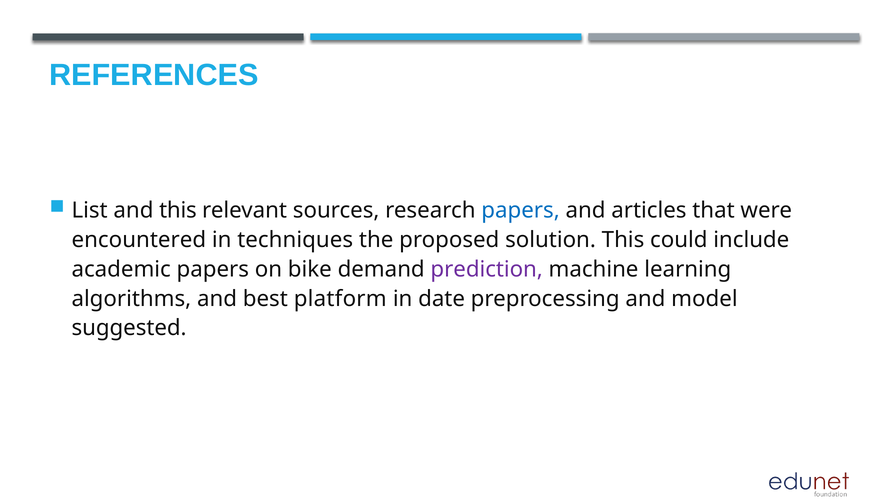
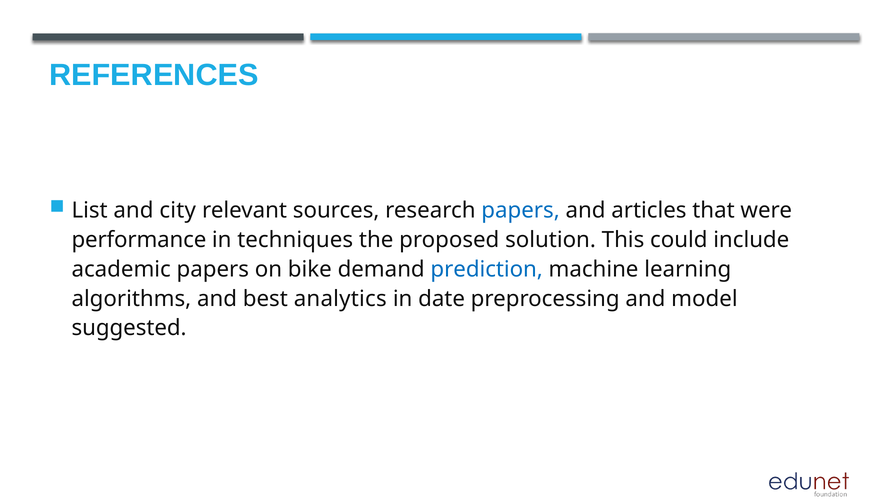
and this: this -> city
encountered: encountered -> performance
prediction colour: purple -> blue
platform: platform -> analytics
